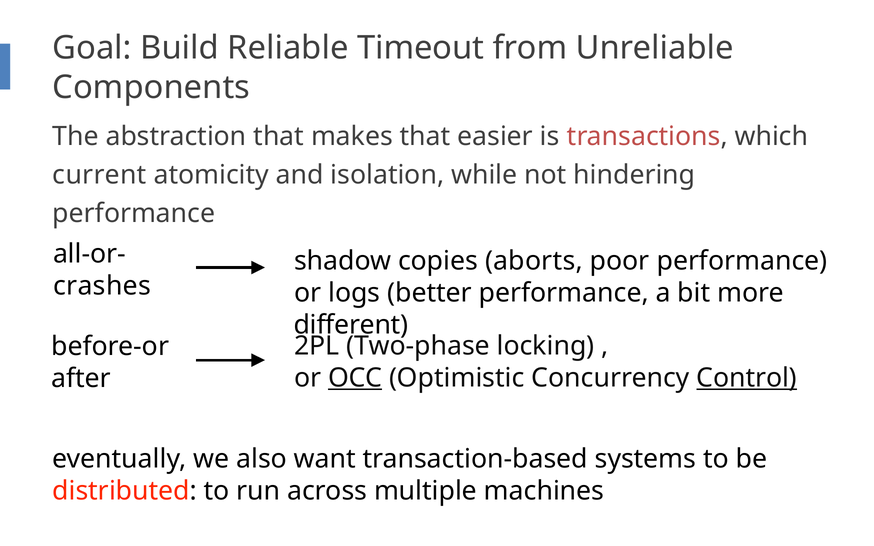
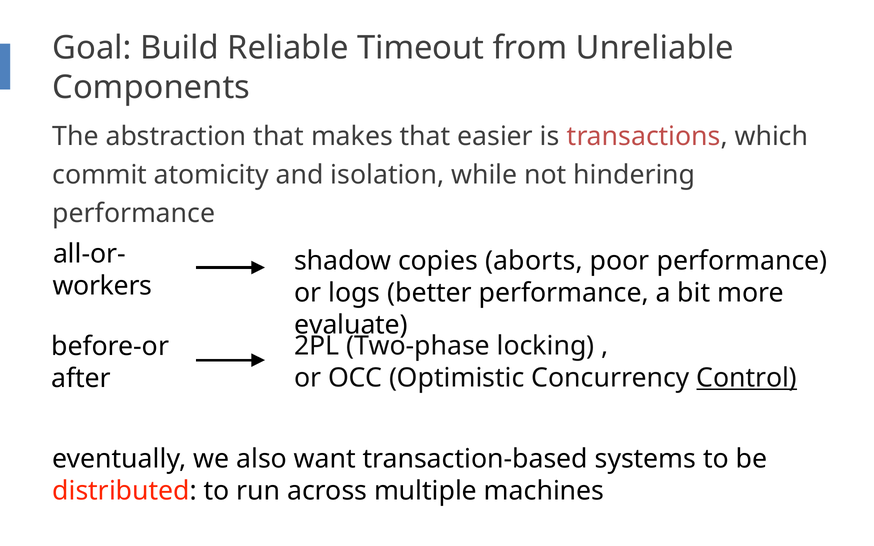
current: current -> commit
crashes: crashes -> workers
different: different -> evaluate
OCC underline: present -> none
